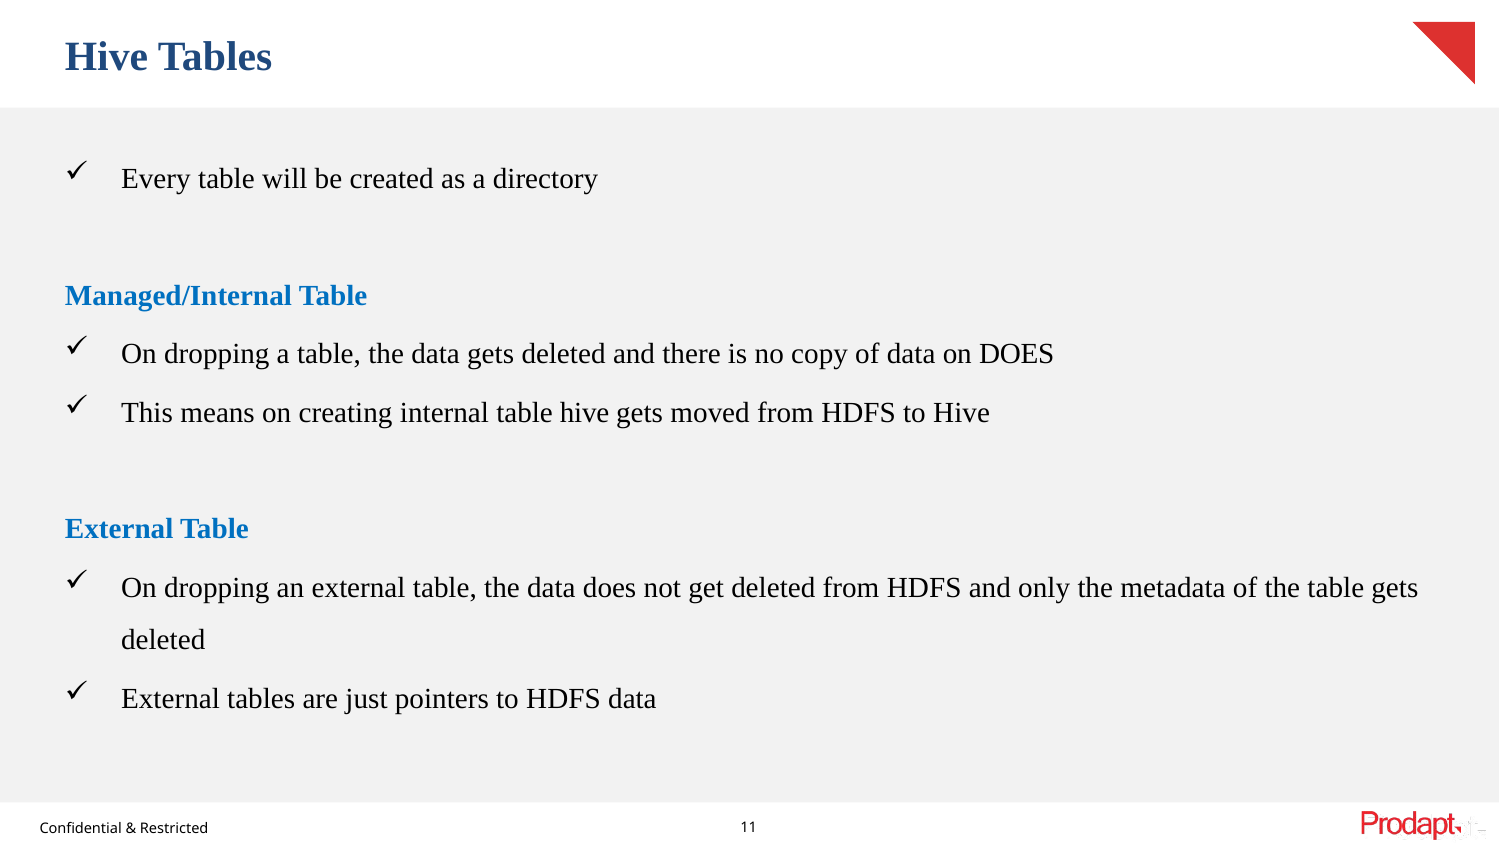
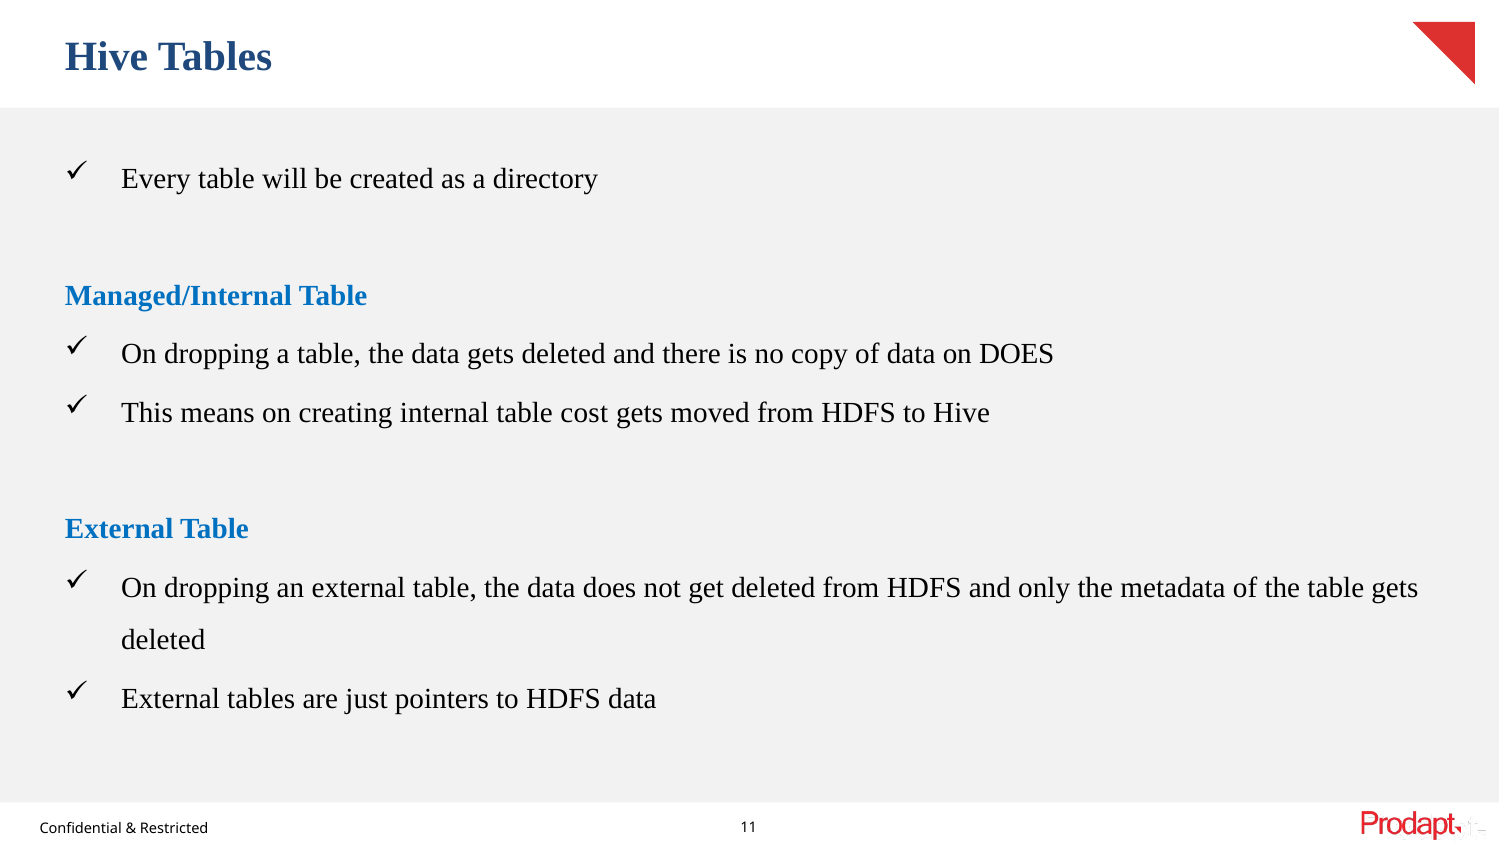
table hive: hive -> cost
